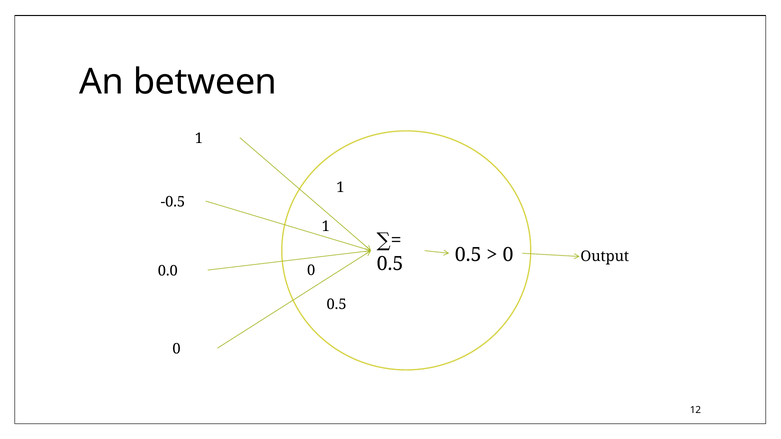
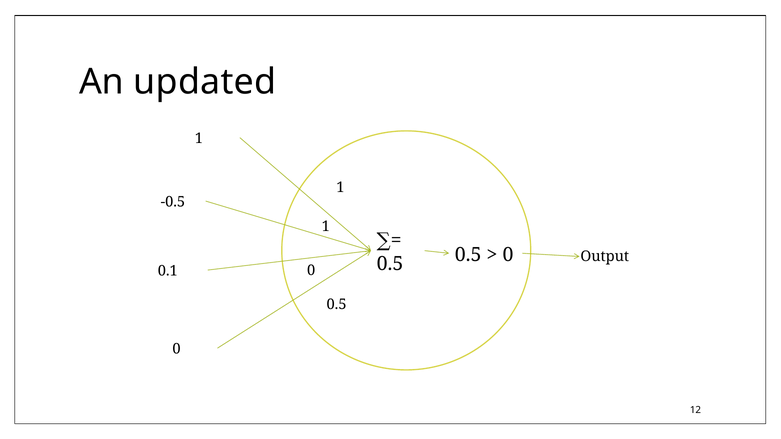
between: between -> updated
0.0: 0.0 -> 0.1
